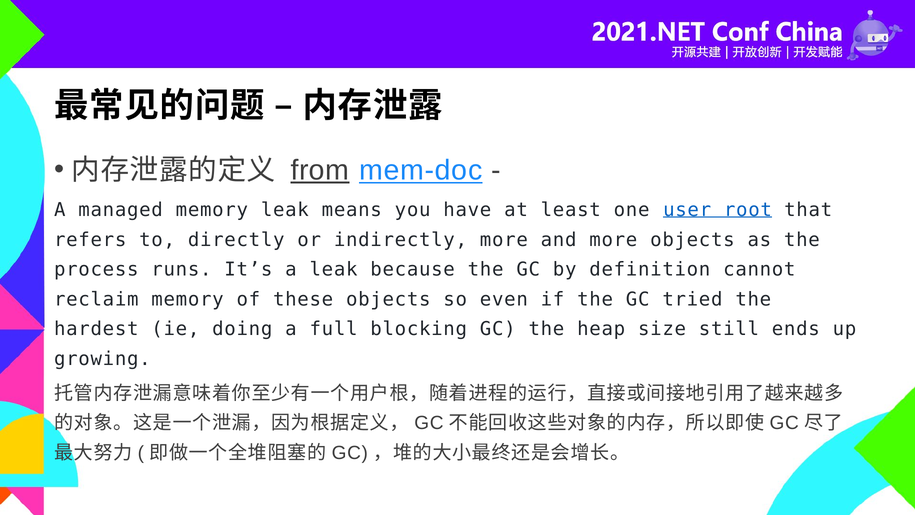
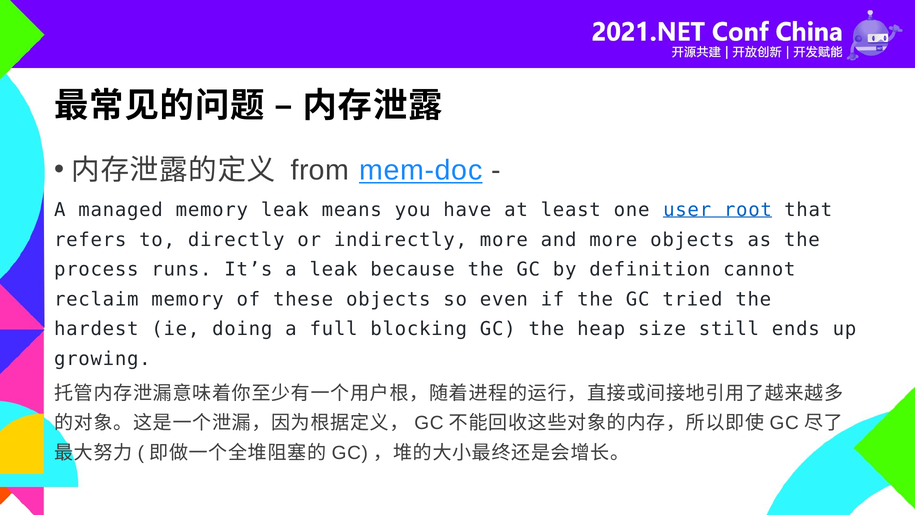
from underline: present -> none
